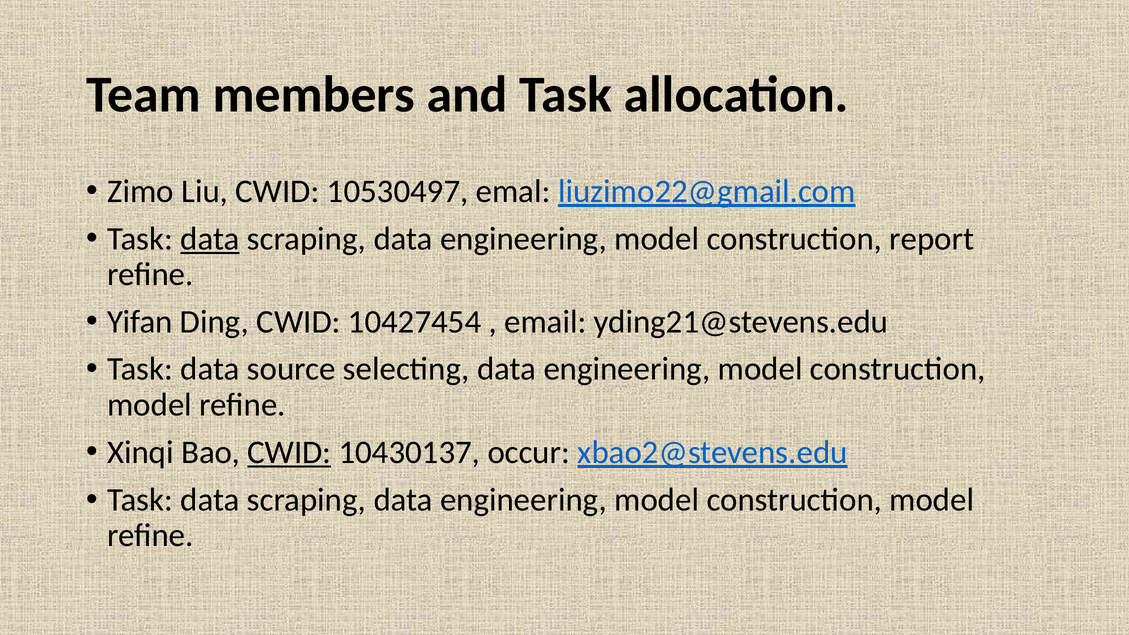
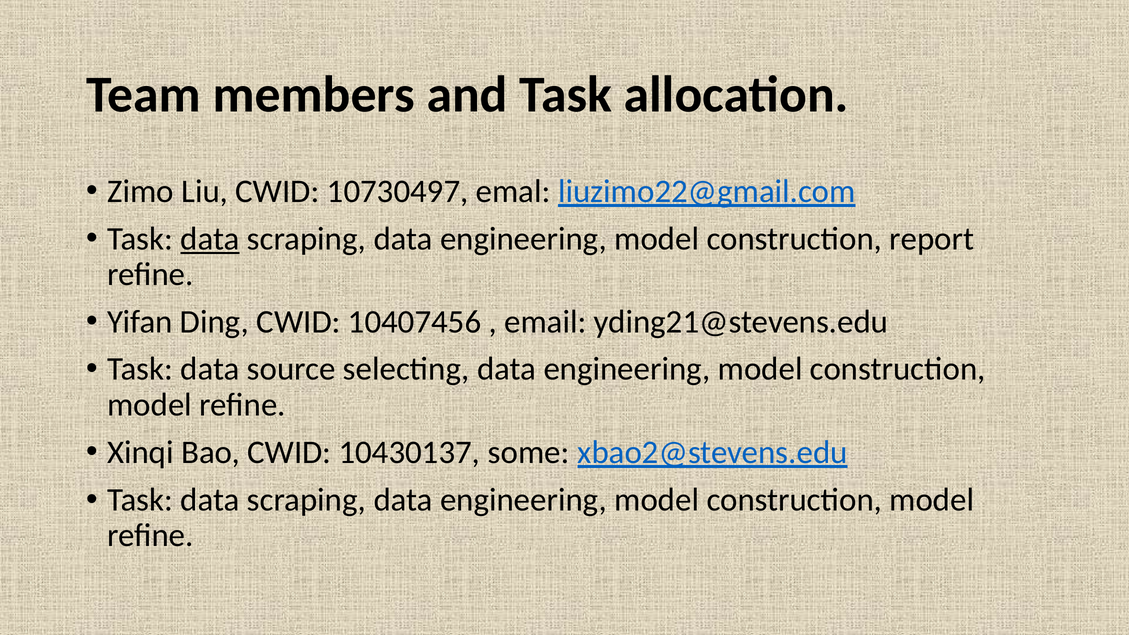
10530497: 10530497 -> 10730497
10427454: 10427454 -> 10407456
CWID at (289, 453) underline: present -> none
occur: occur -> some
